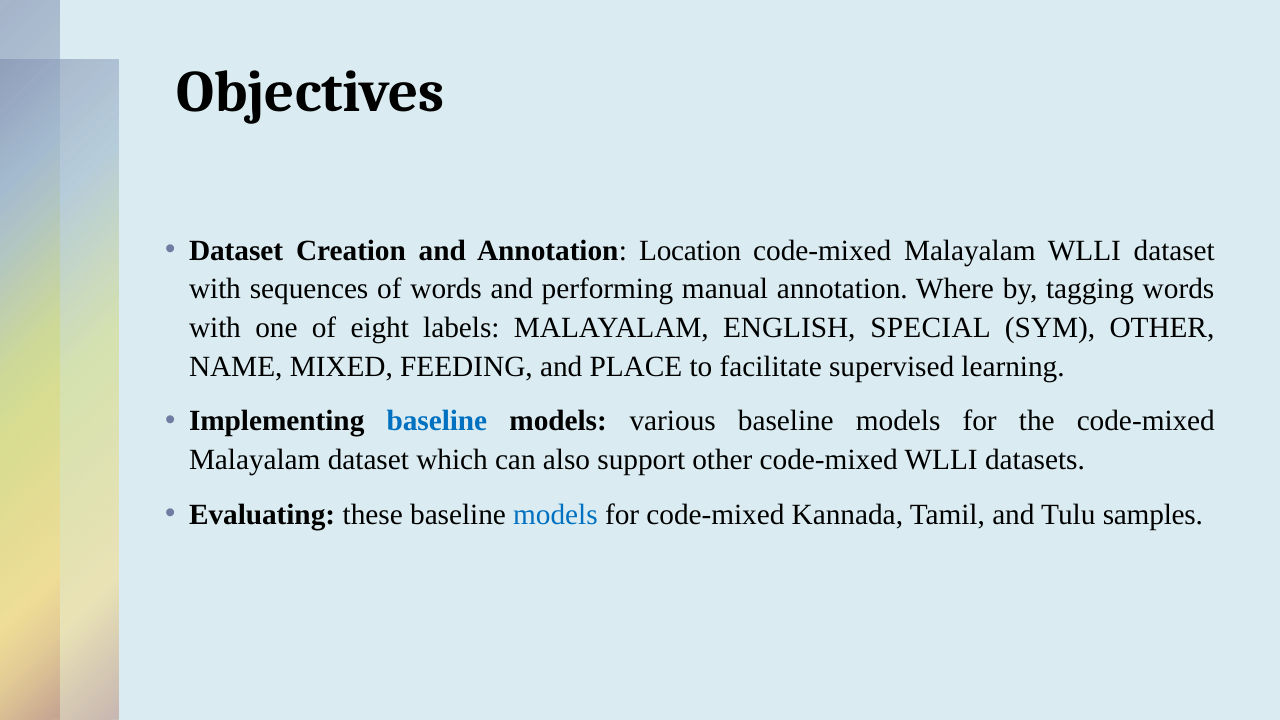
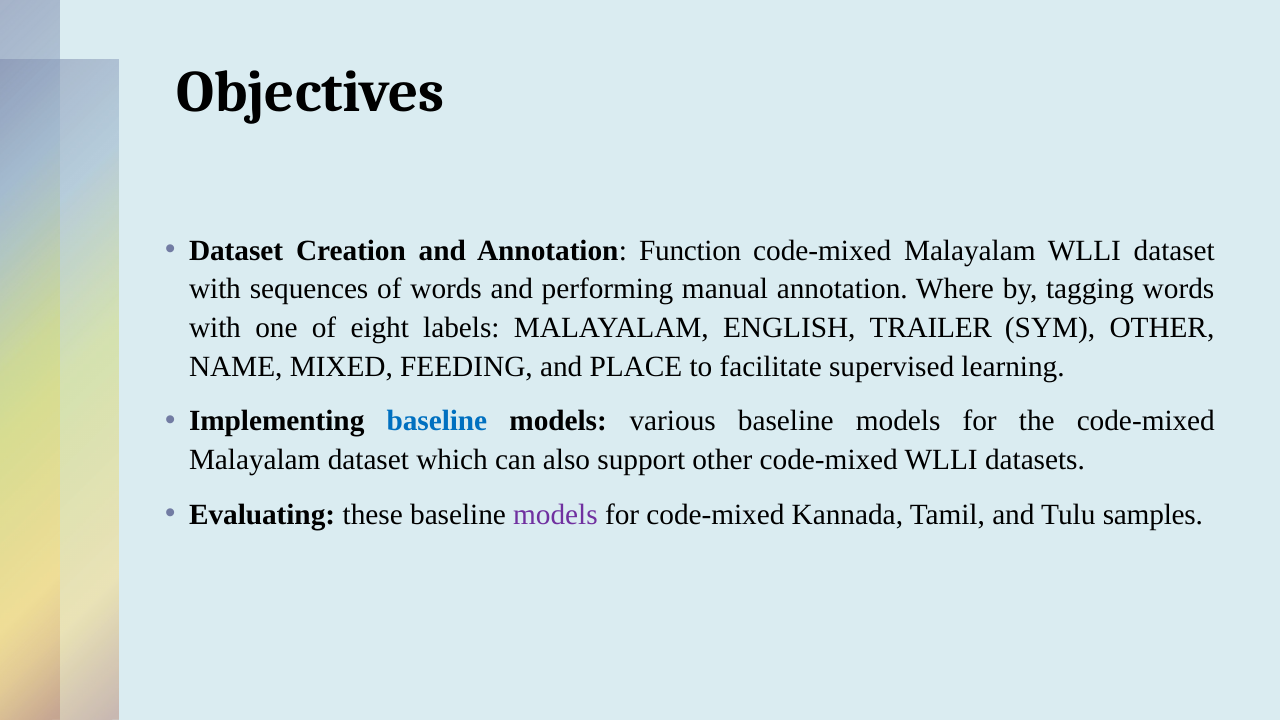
Location: Location -> Function
SPECIAL: SPECIAL -> TRAILER
models at (555, 514) colour: blue -> purple
